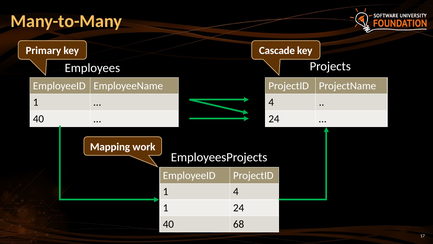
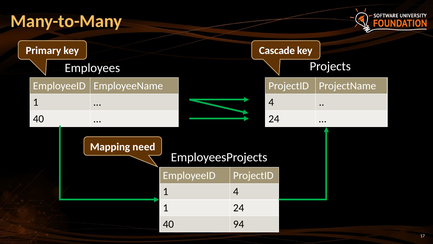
work: work -> need
68: 68 -> 94
